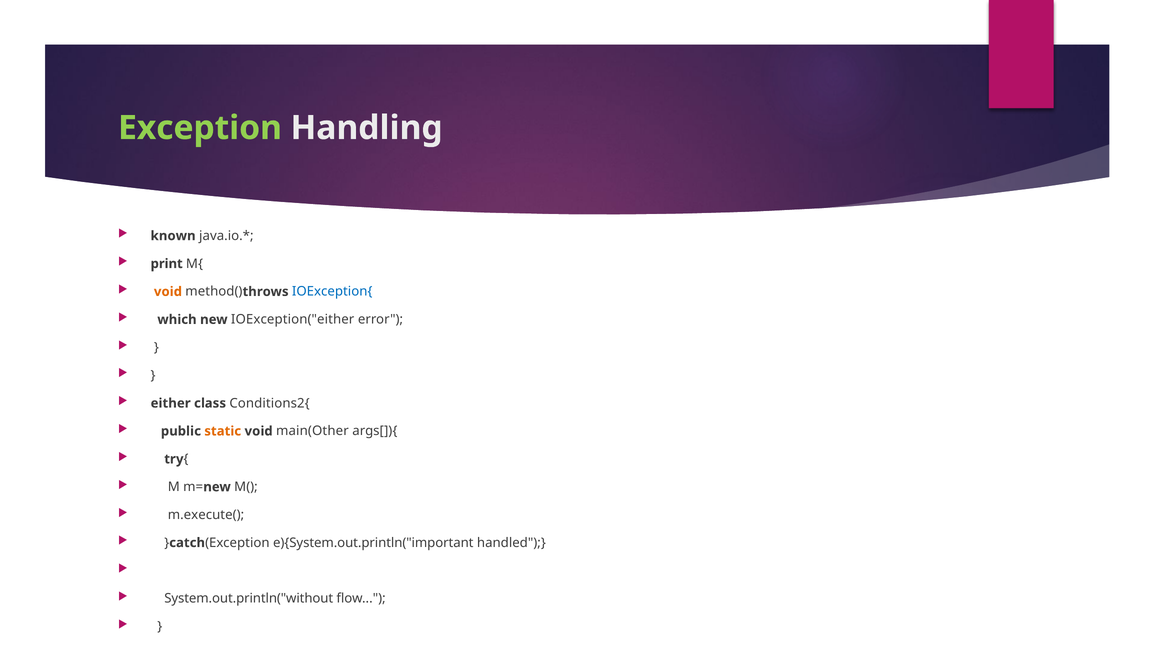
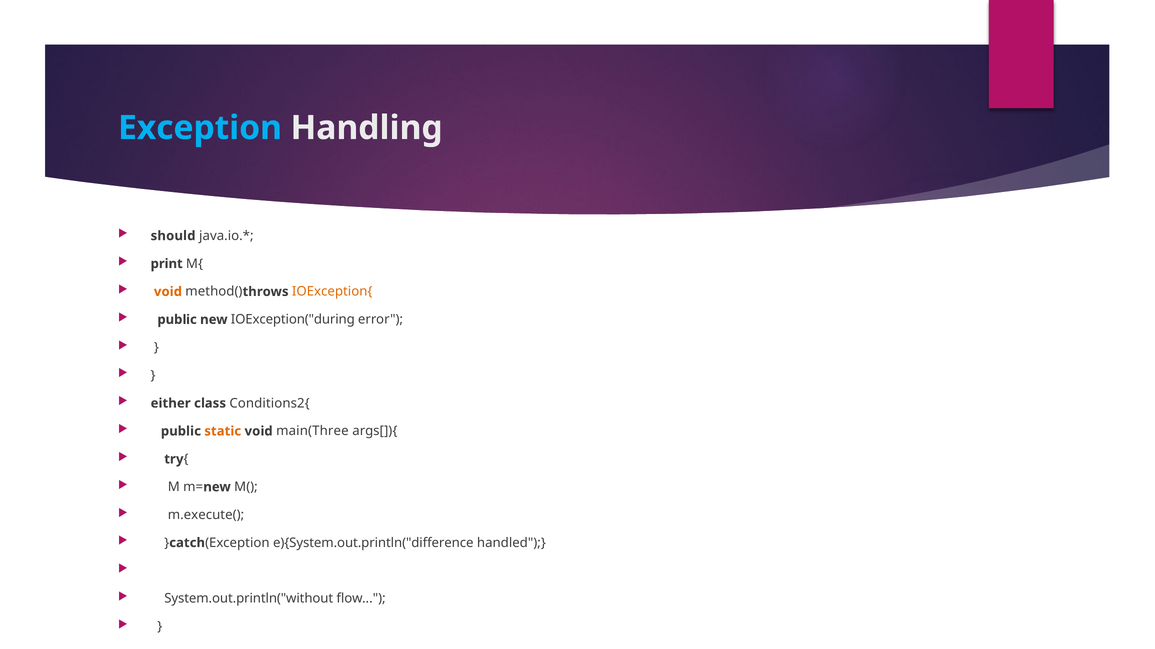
Exception colour: light green -> light blue
known: known -> should
IOException{ colour: blue -> orange
which at (177, 320): which -> public
IOException("either: IOException("either -> IOException("during
main(Other: main(Other -> main(Three
e){System.out.println("important: e){System.out.println("important -> e){System.out.println("difference
